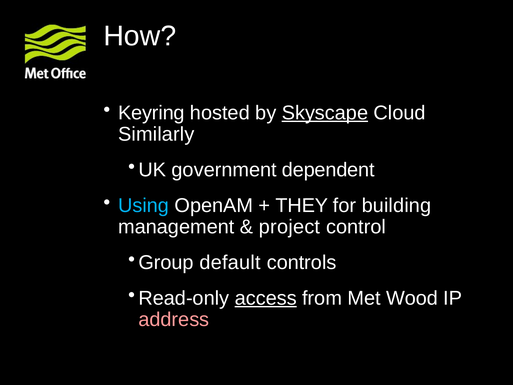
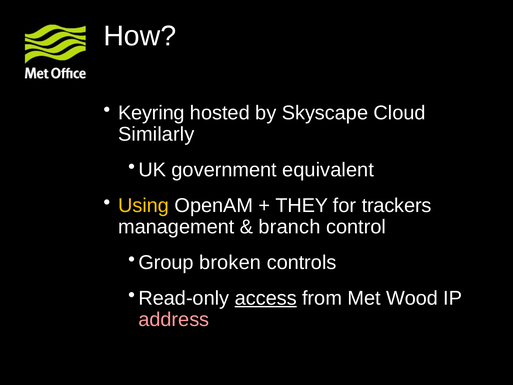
Skyscape underline: present -> none
dependent: dependent -> equivalent
Using colour: light blue -> yellow
building: building -> trackers
project: project -> branch
default: default -> broken
